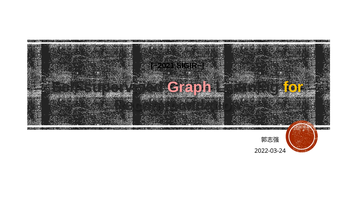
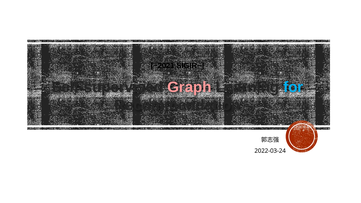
for colour: yellow -> light blue
